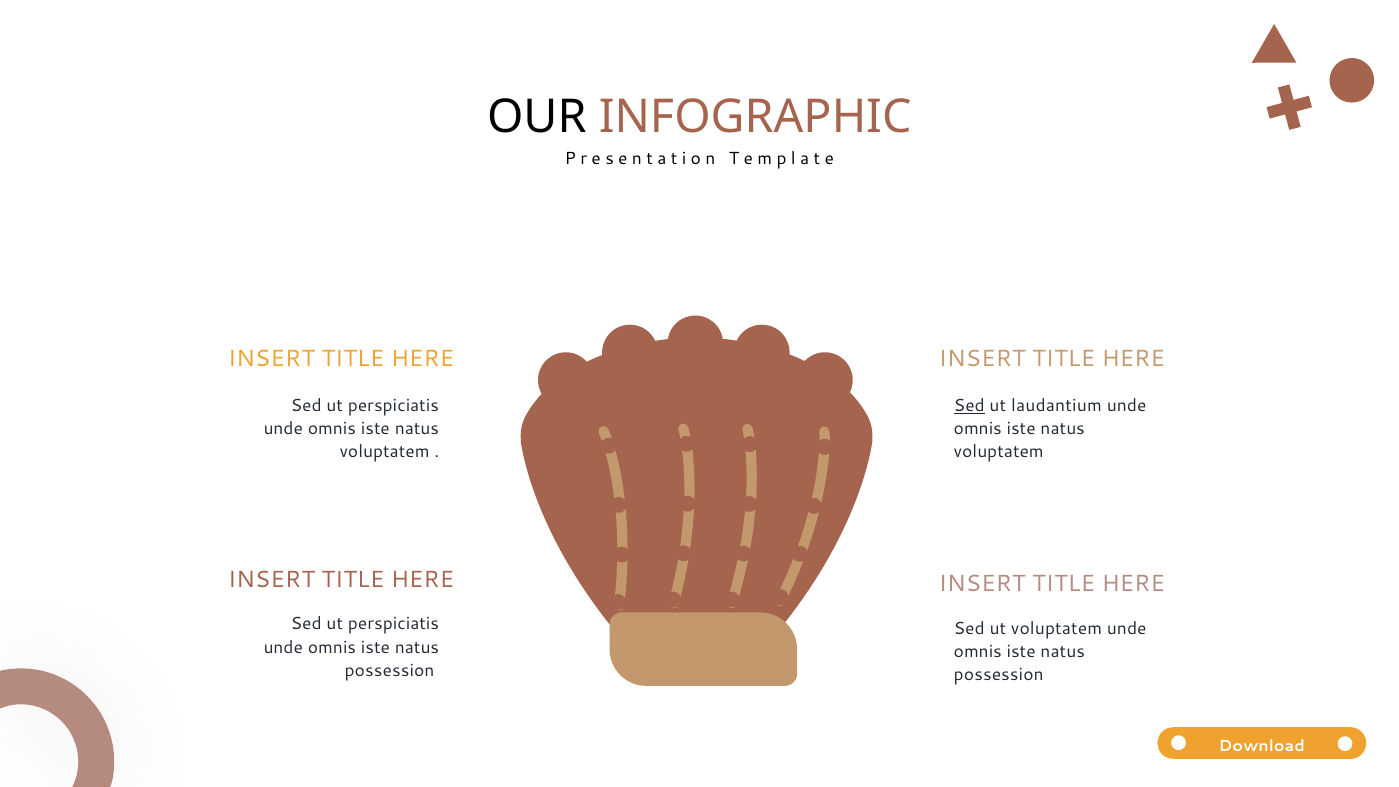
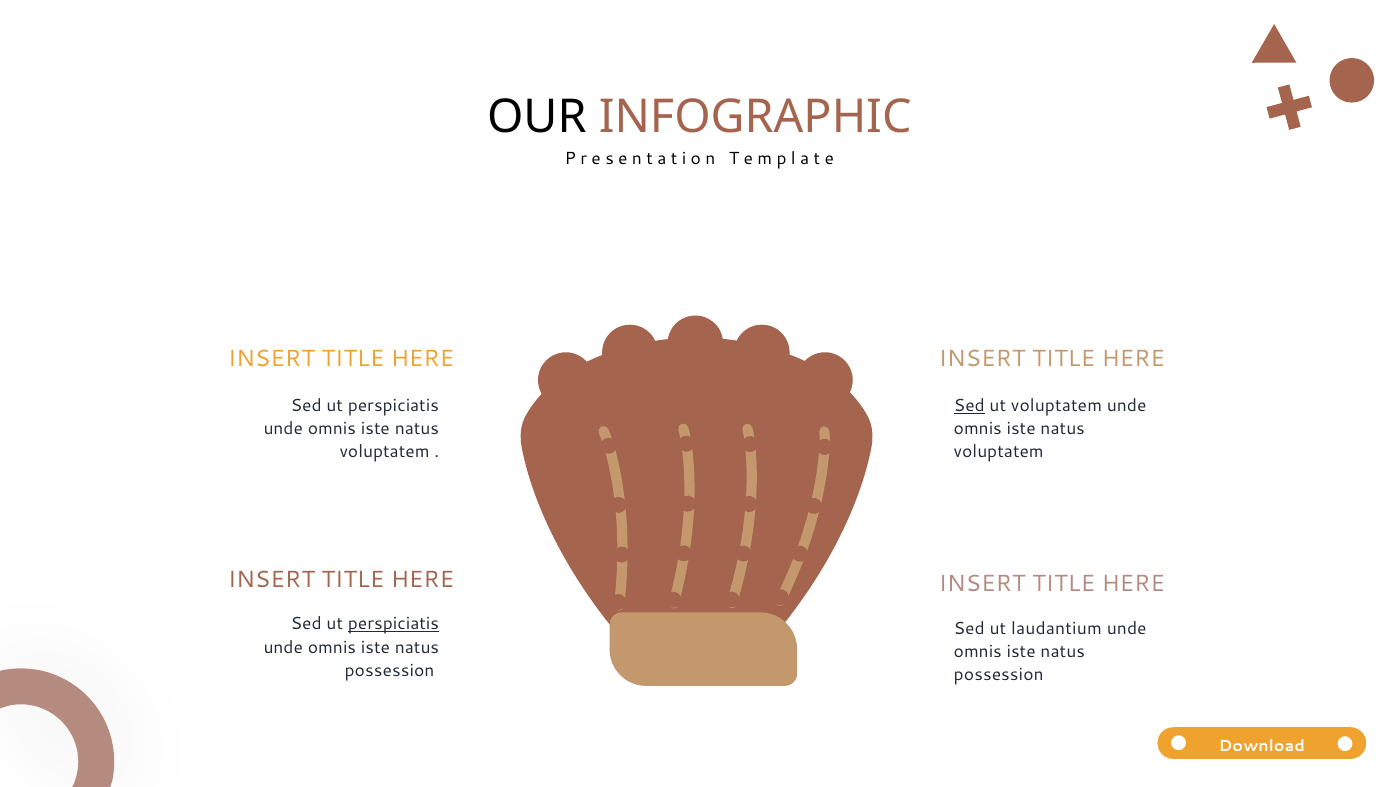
ut laudantium: laudantium -> voluptatem
perspiciatis at (394, 624) underline: none -> present
ut voluptatem: voluptatem -> laudantium
